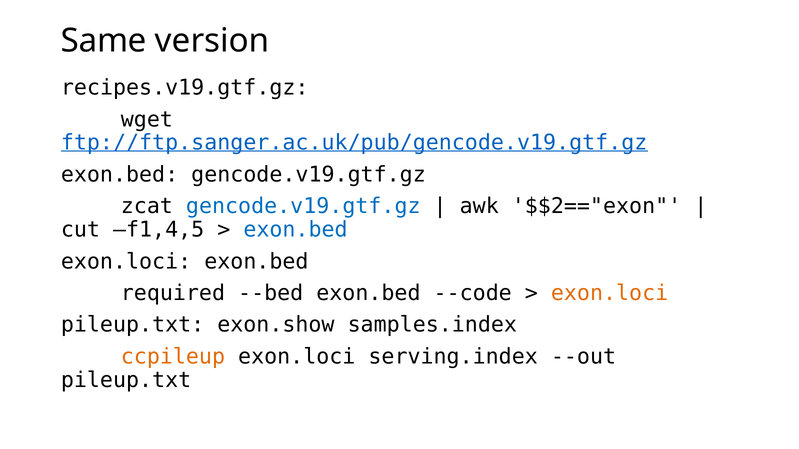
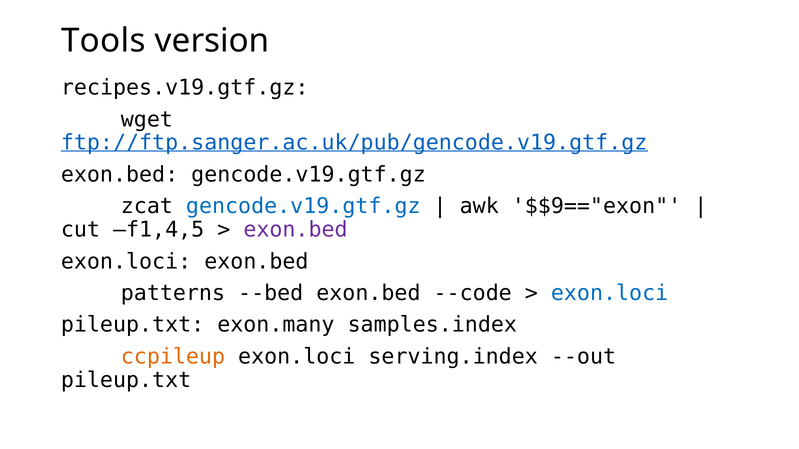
Same: Same -> Tools
$$2=="exon: $$2=="exon -> $$9=="exon
exon.bed at (295, 230) colour: blue -> purple
required: required -> patterns
exon.loci at (610, 293) colour: orange -> blue
exon.show: exon.show -> exon.many
